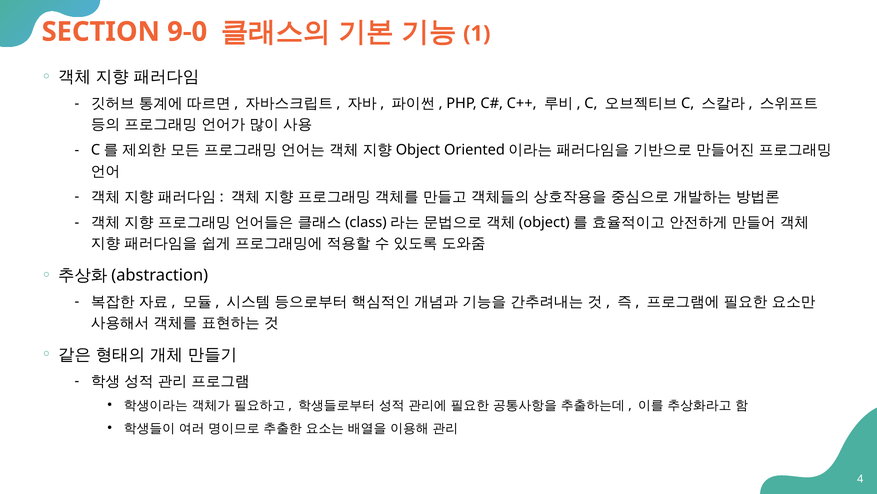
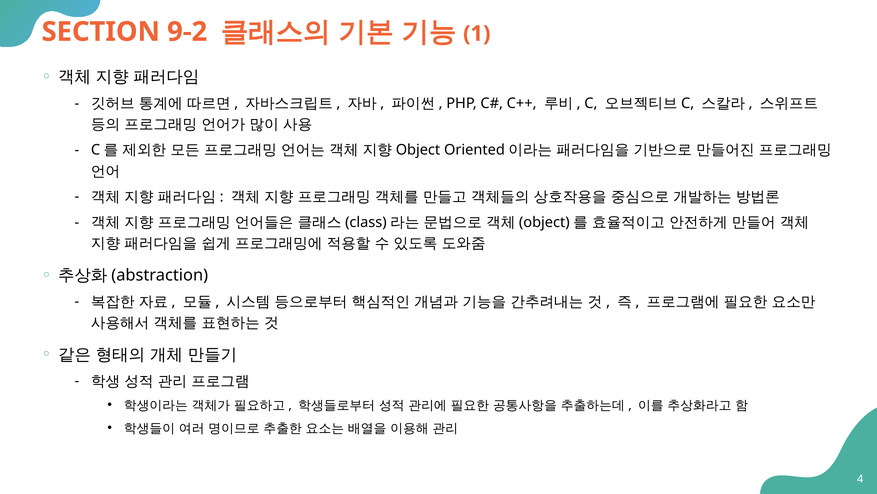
9-0: 9-0 -> 9-2
